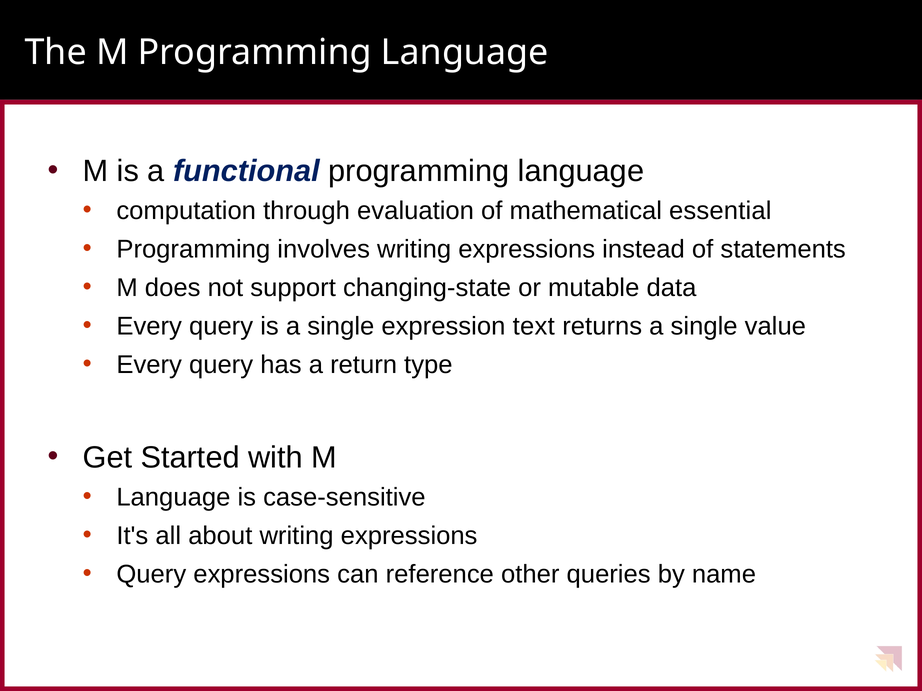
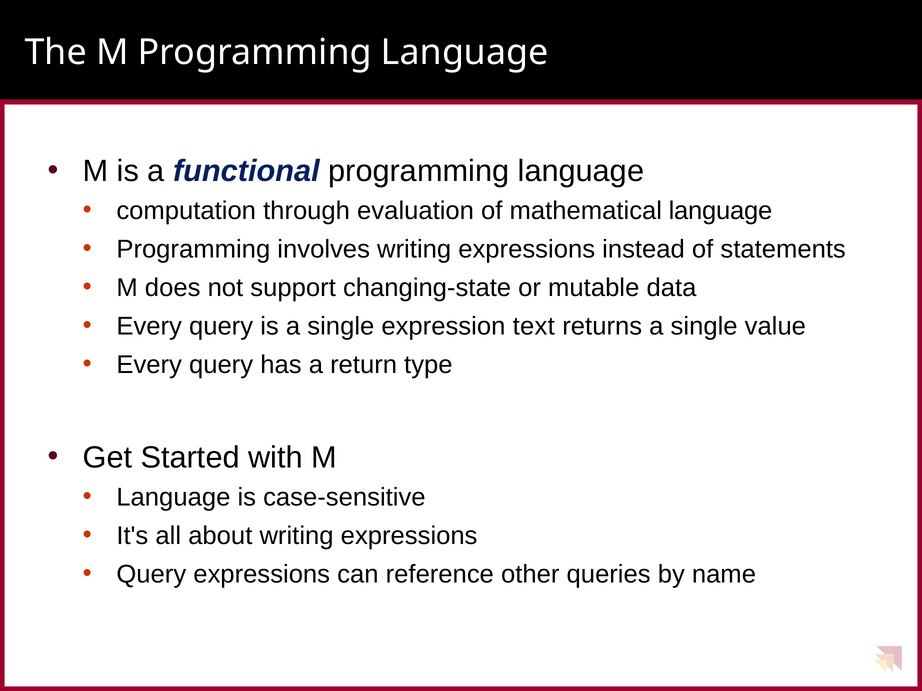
mathematical essential: essential -> language
